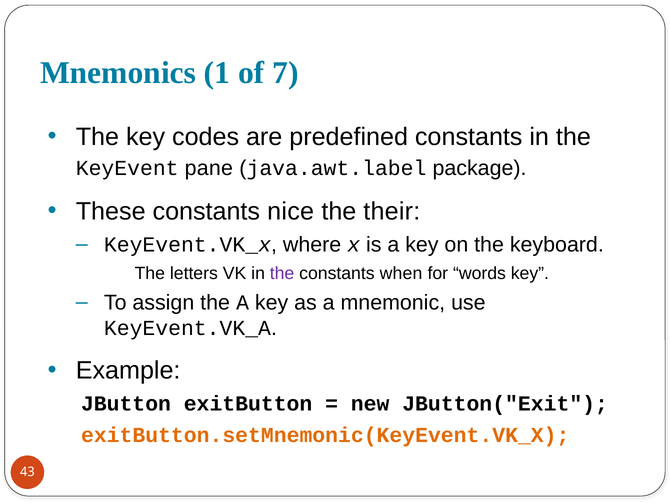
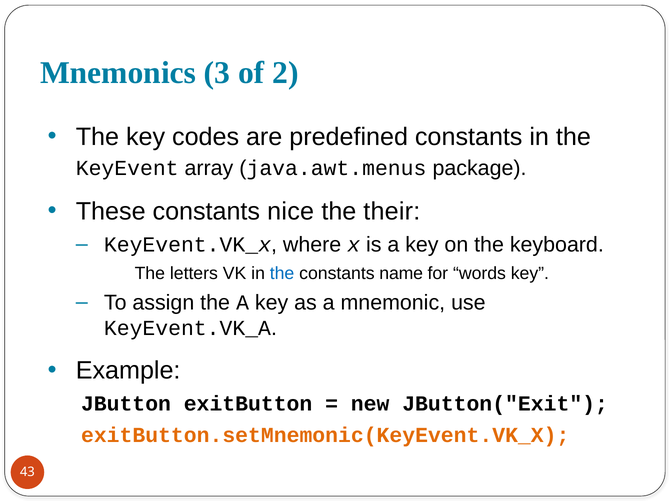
1: 1 -> 3
7: 7 -> 2
pane: pane -> array
java.awt.label: java.awt.label -> java.awt.menus
the at (282, 273) colour: purple -> blue
when: when -> name
